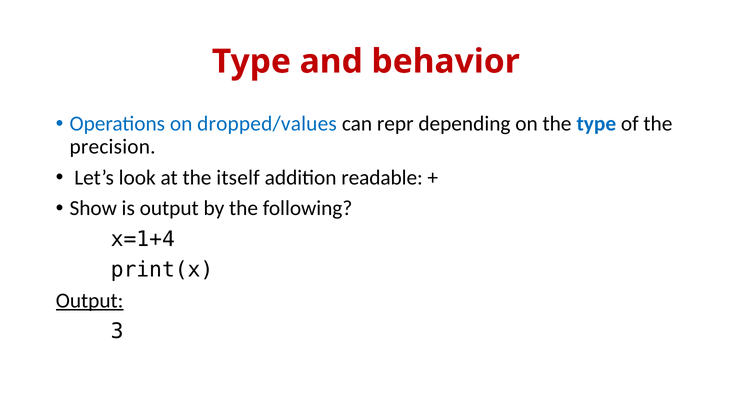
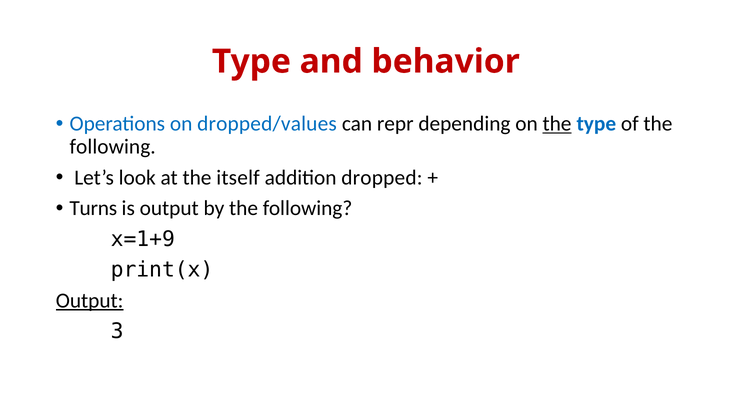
the at (557, 124) underline: none -> present
precision at (113, 147): precision -> following
readable: readable -> dropped
Show: Show -> Turns
x=1+4: x=1+4 -> x=1+9
